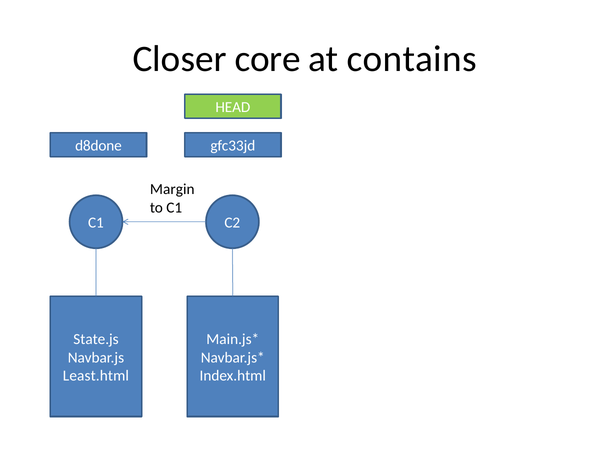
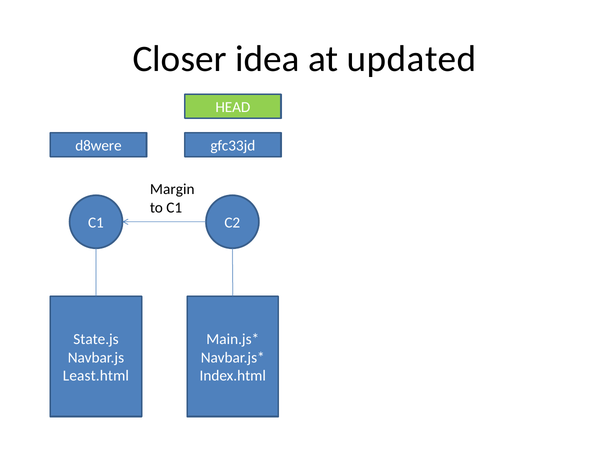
core: core -> idea
contains: contains -> updated
d8done: d8done -> d8were
